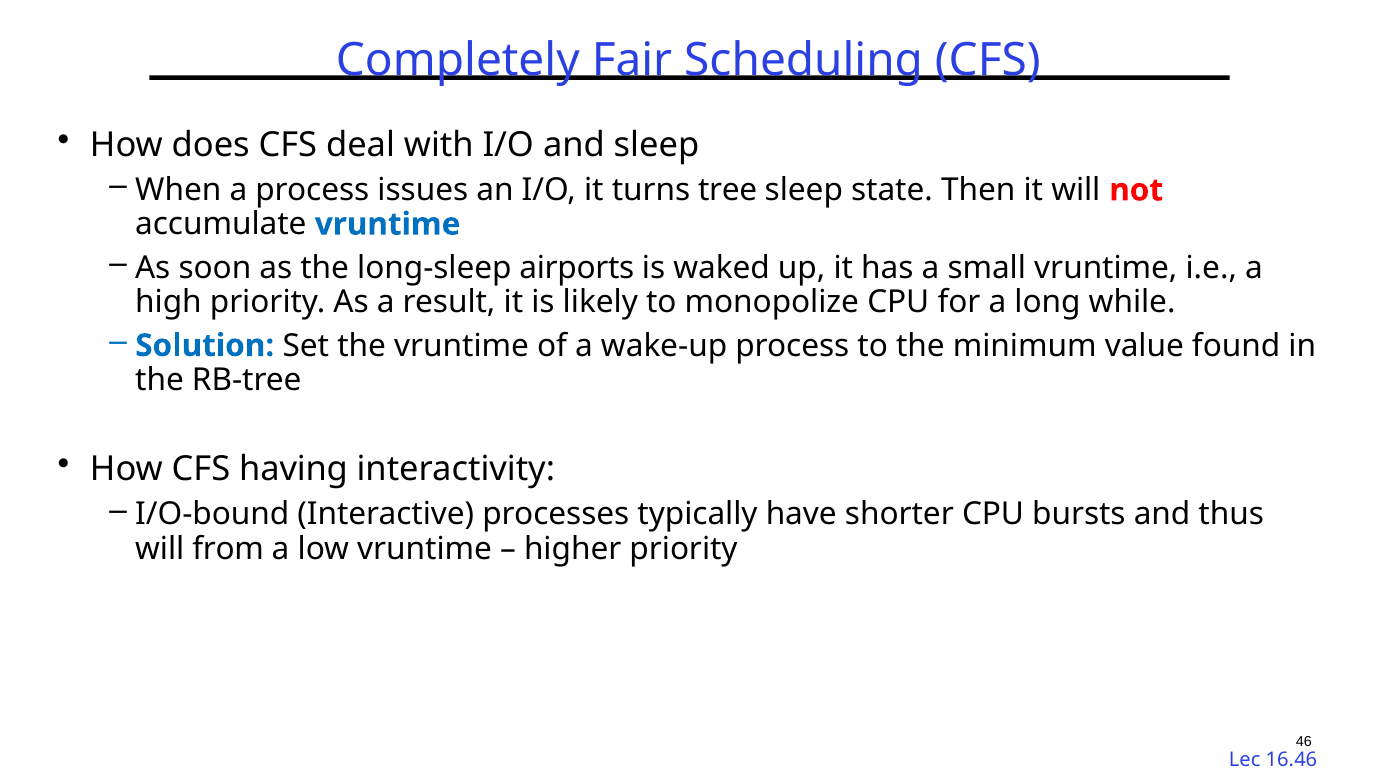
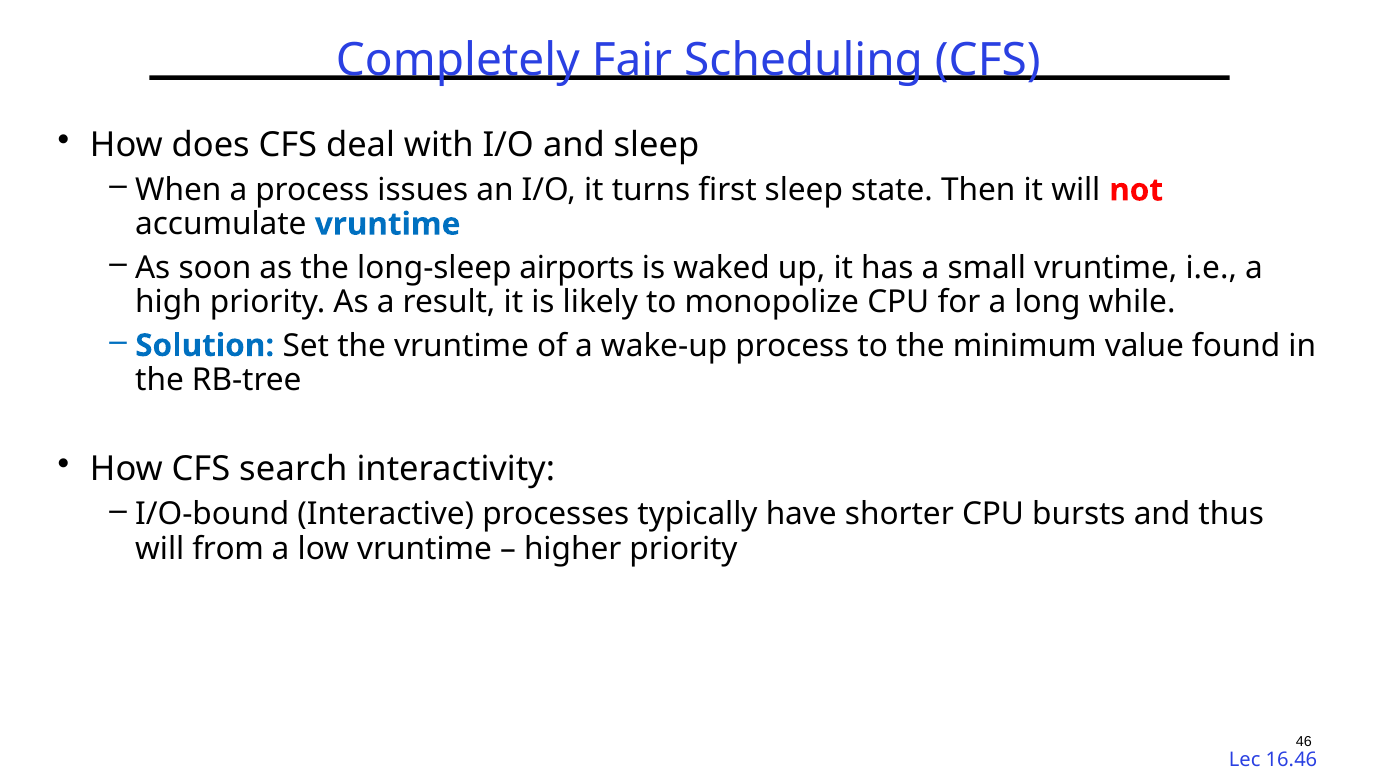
tree: tree -> first
having: having -> search
